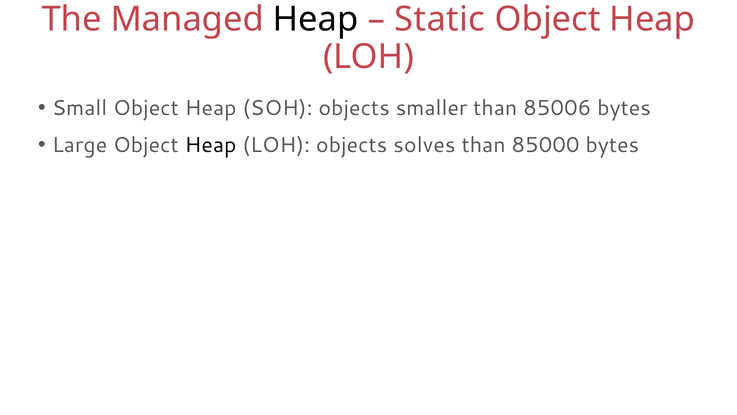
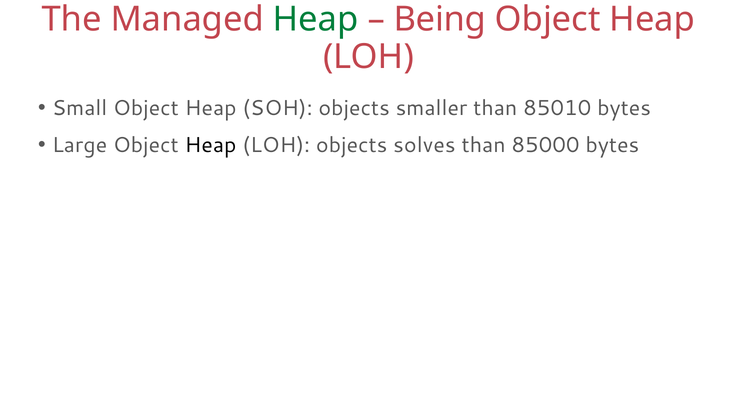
Heap at (316, 19) colour: black -> green
Static: Static -> Being
85006: 85006 -> 85010
